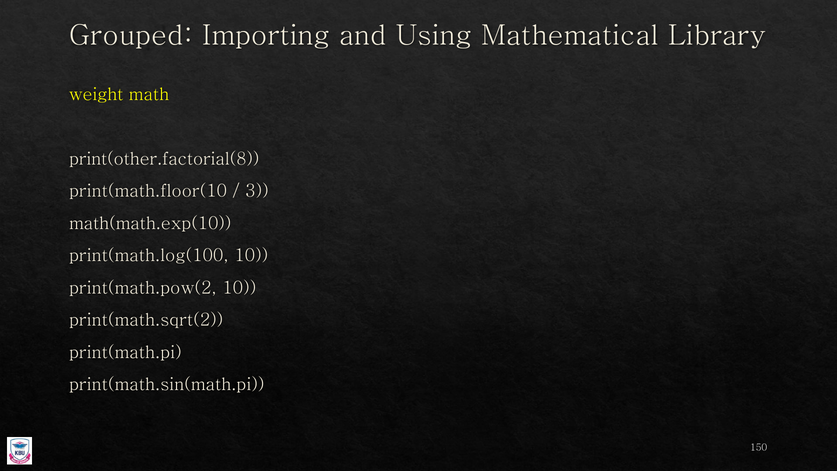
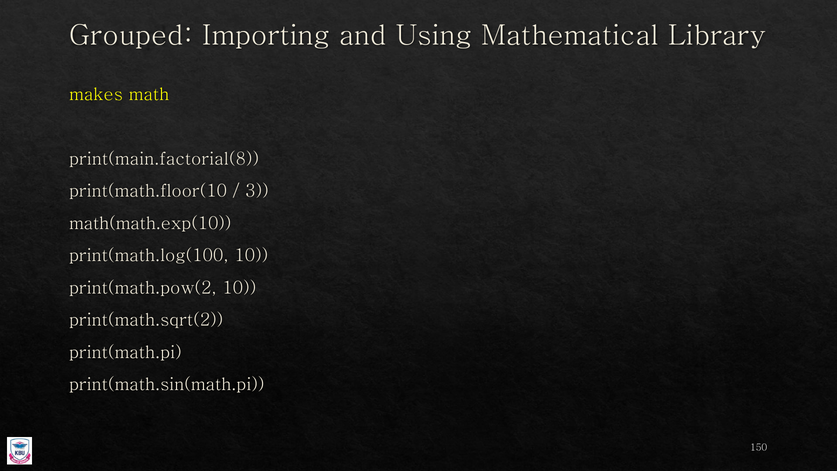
weight: weight -> makes
print(other.factorial(8: print(other.factorial(8 -> print(main.factorial(8
